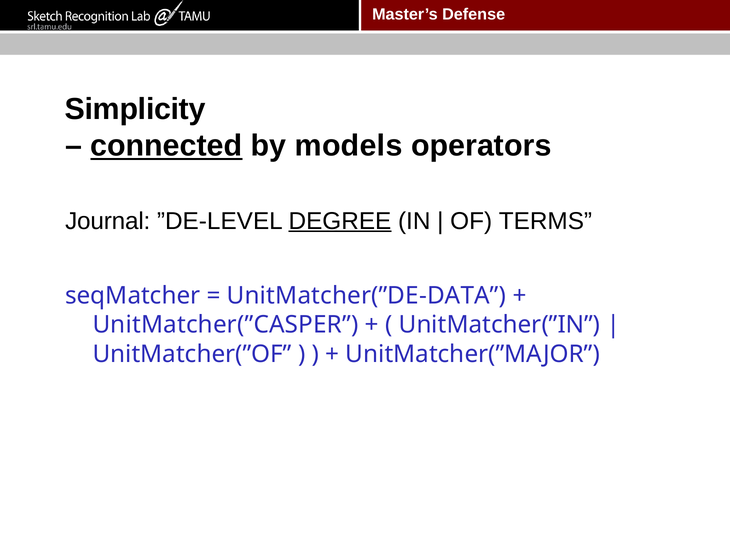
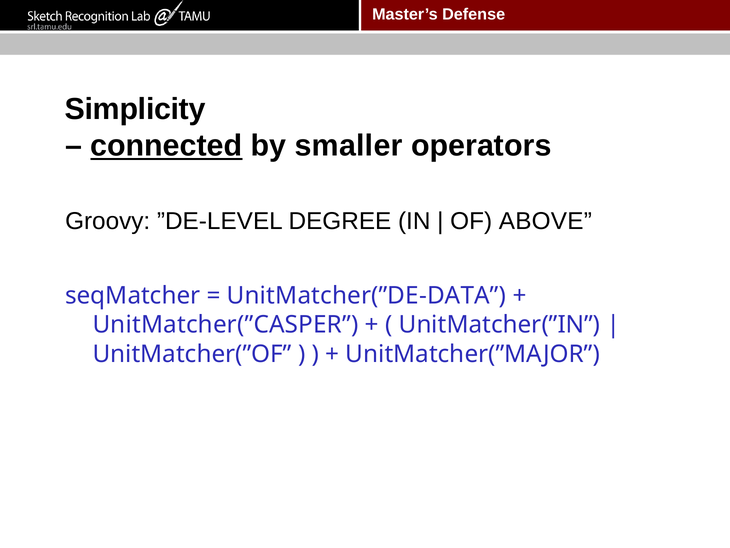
models: models -> smaller
Journal: Journal -> Groovy
DEGREE underline: present -> none
TERMS: TERMS -> ABOVE
